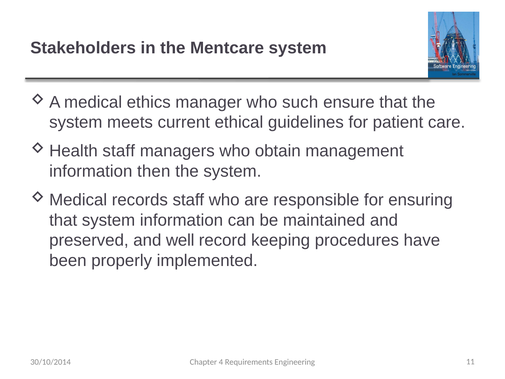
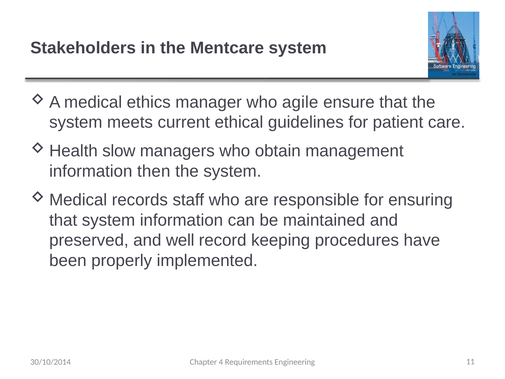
such: such -> agile
staff at (119, 151): staff -> slow
